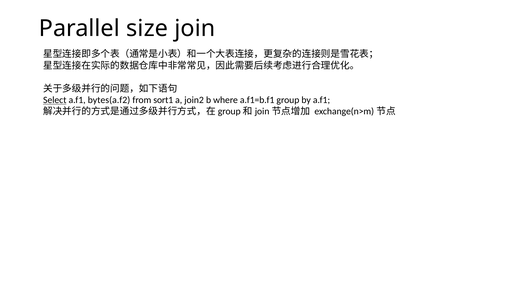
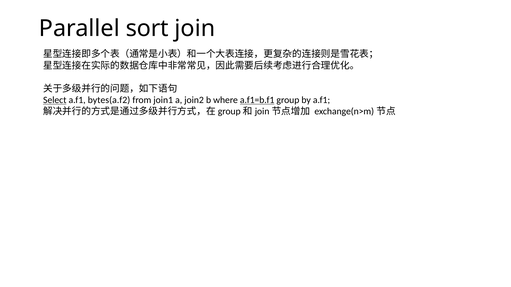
size: size -> sort
sort1: sort1 -> join1
a.f1=b.f1 underline: none -> present
